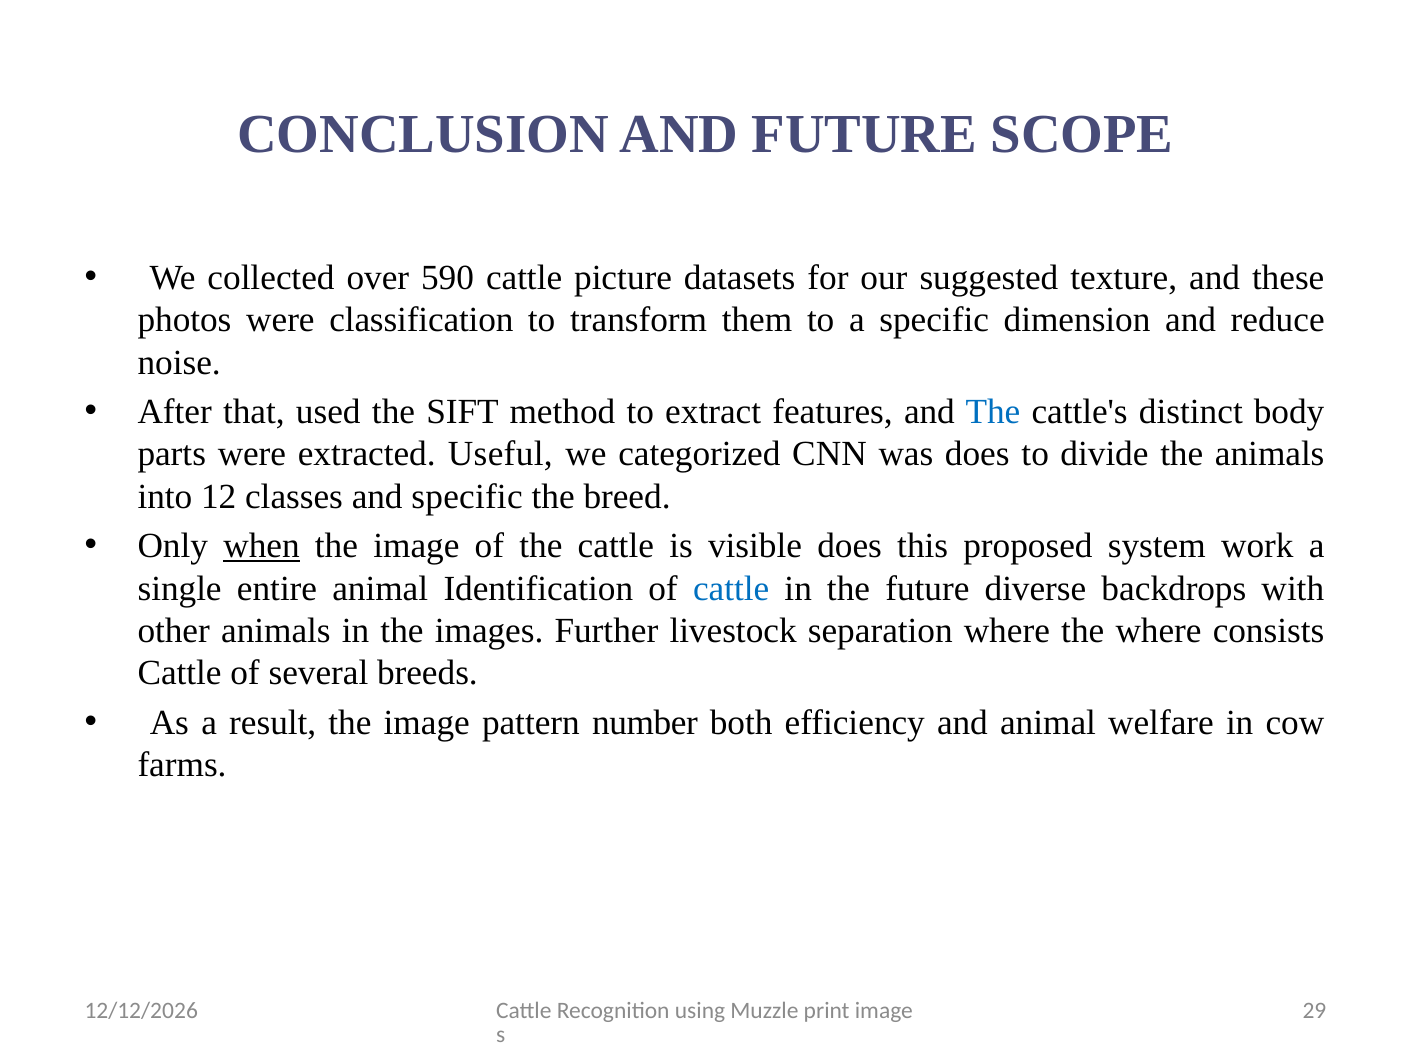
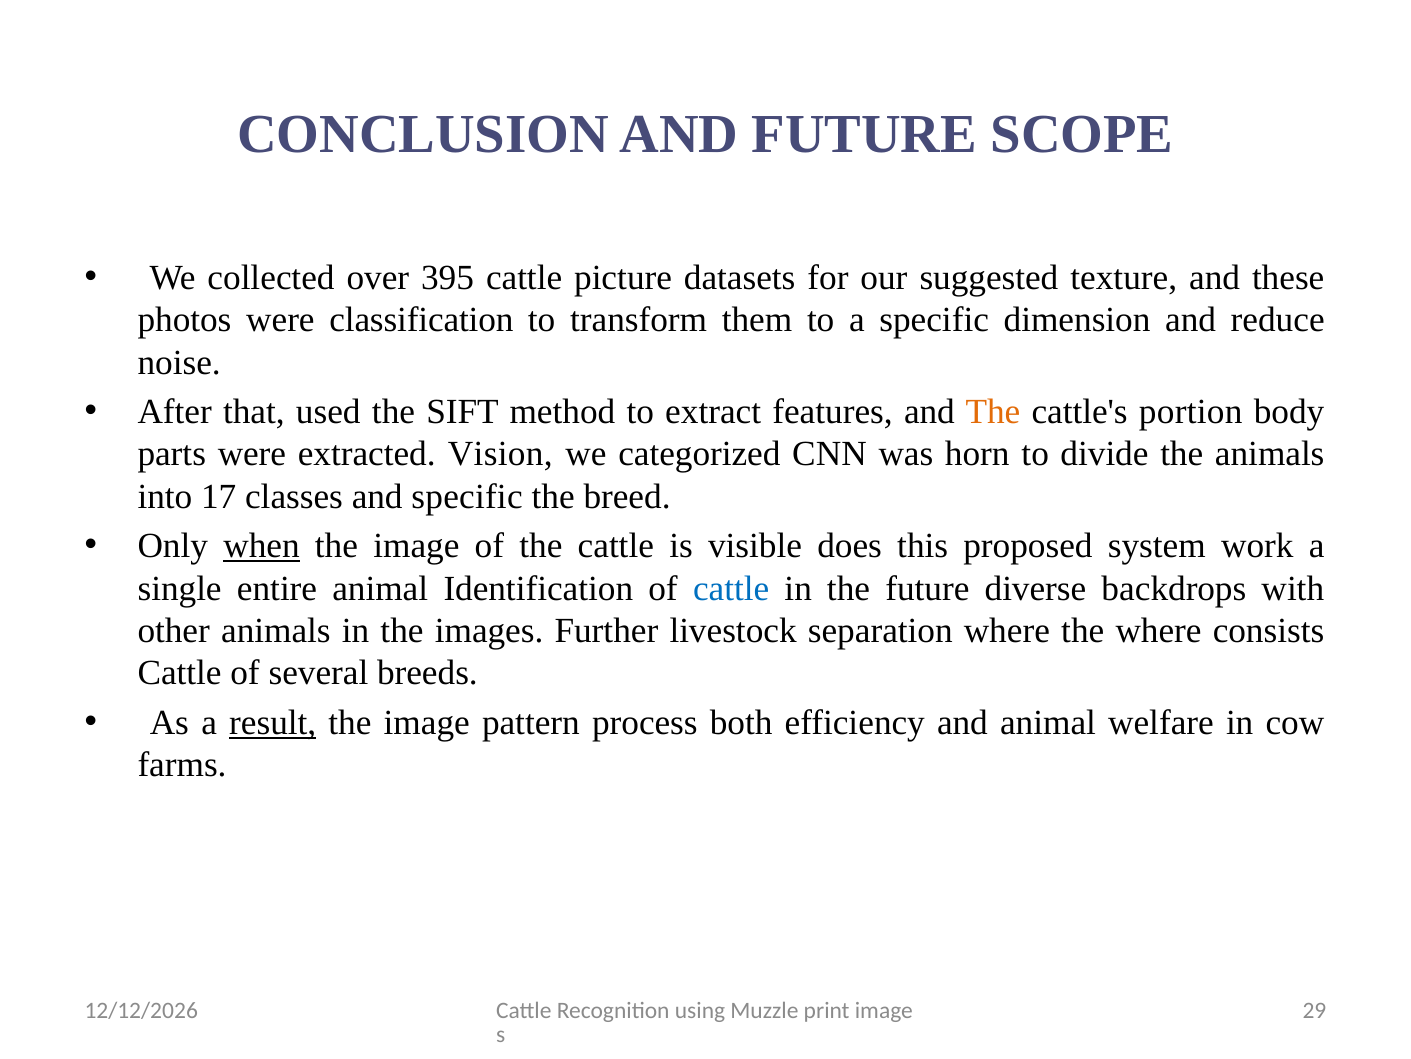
590: 590 -> 395
The at (993, 412) colour: blue -> orange
distinct: distinct -> portion
Useful: Useful -> Vision
was does: does -> horn
12: 12 -> 17
result underline: none -> present
number: number -> process
